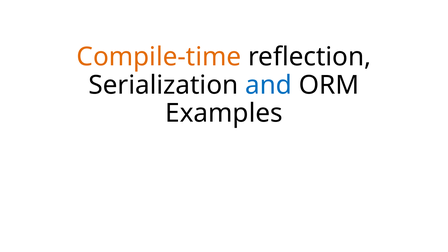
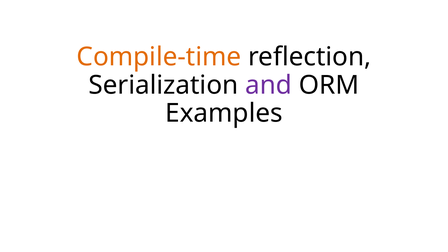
and colour: blue -> purple
